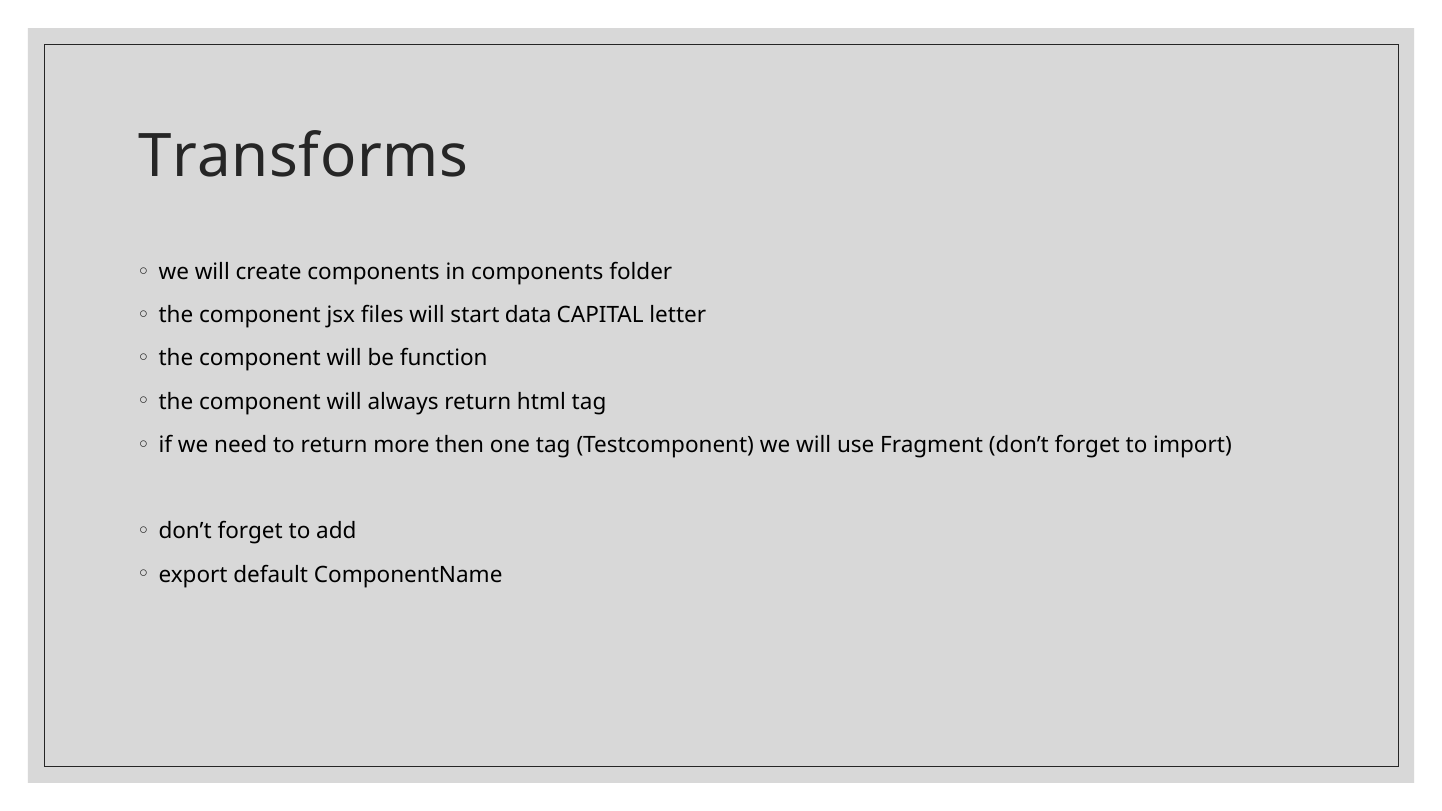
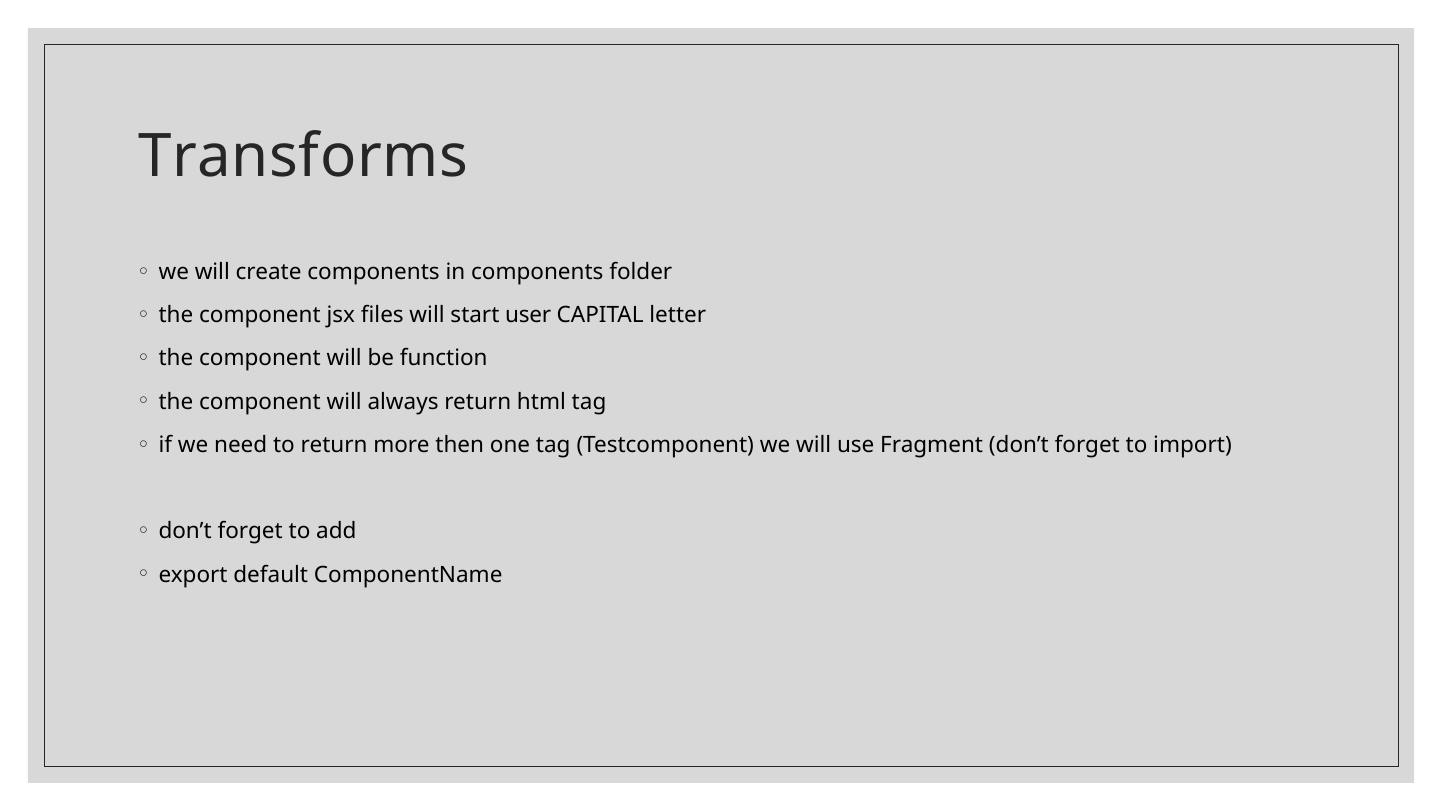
data: data -> user
